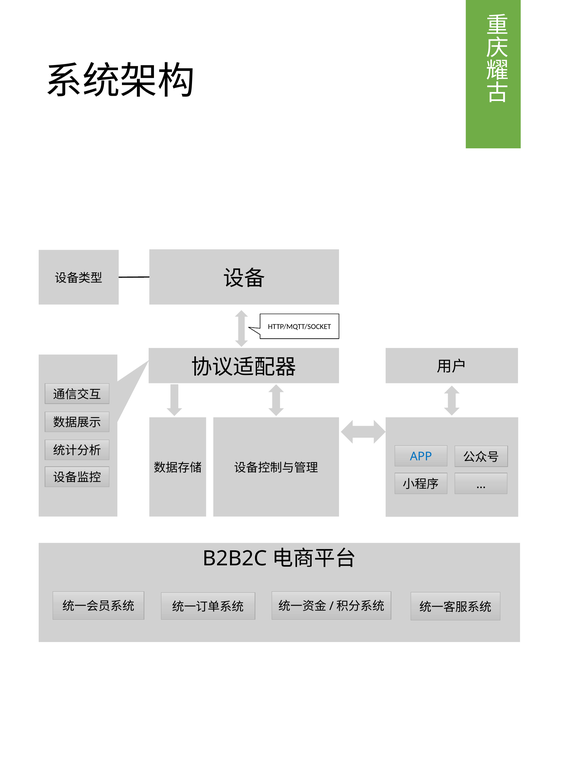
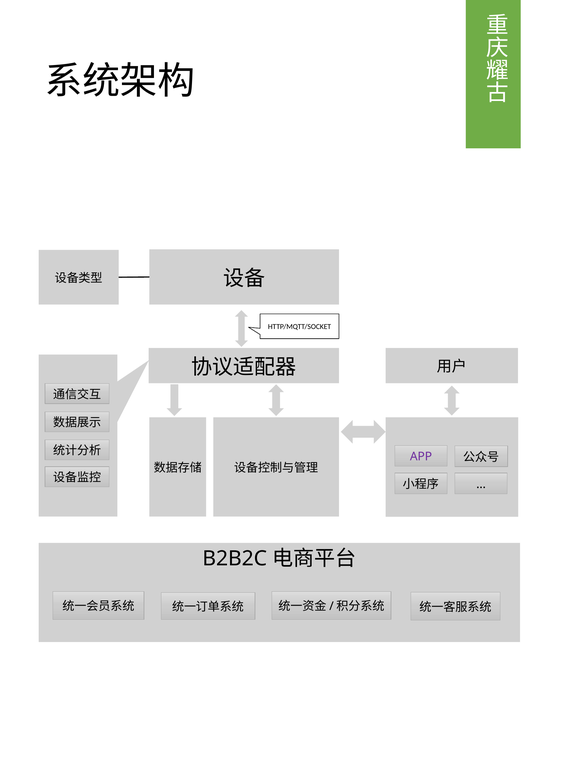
APP colour: blue -> purple
